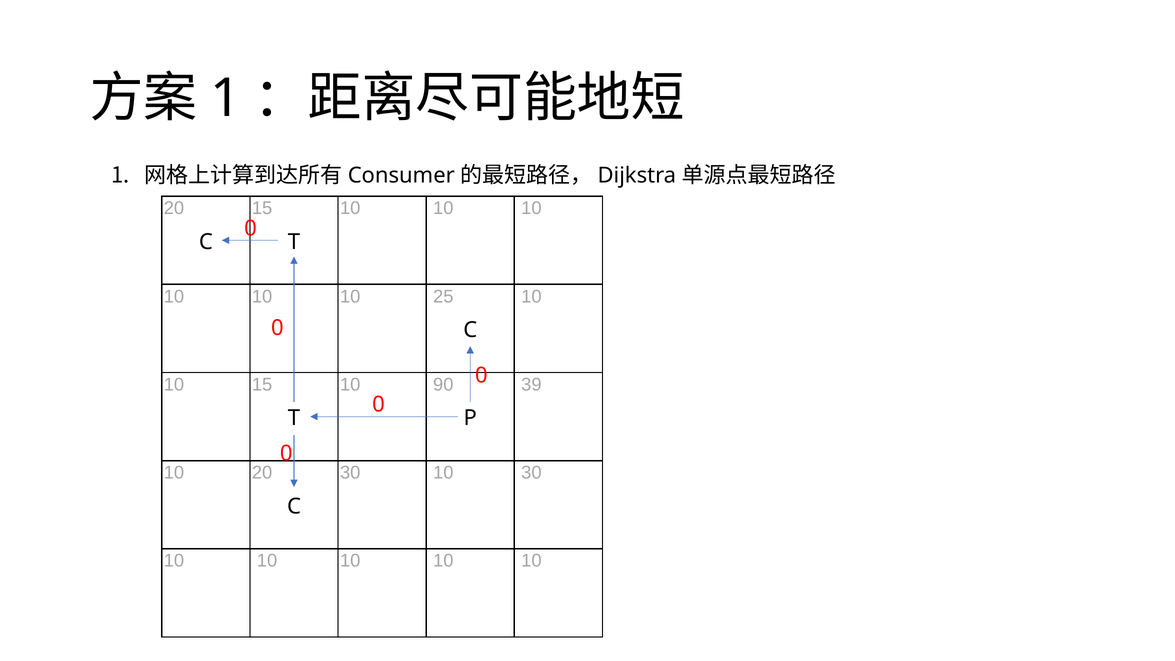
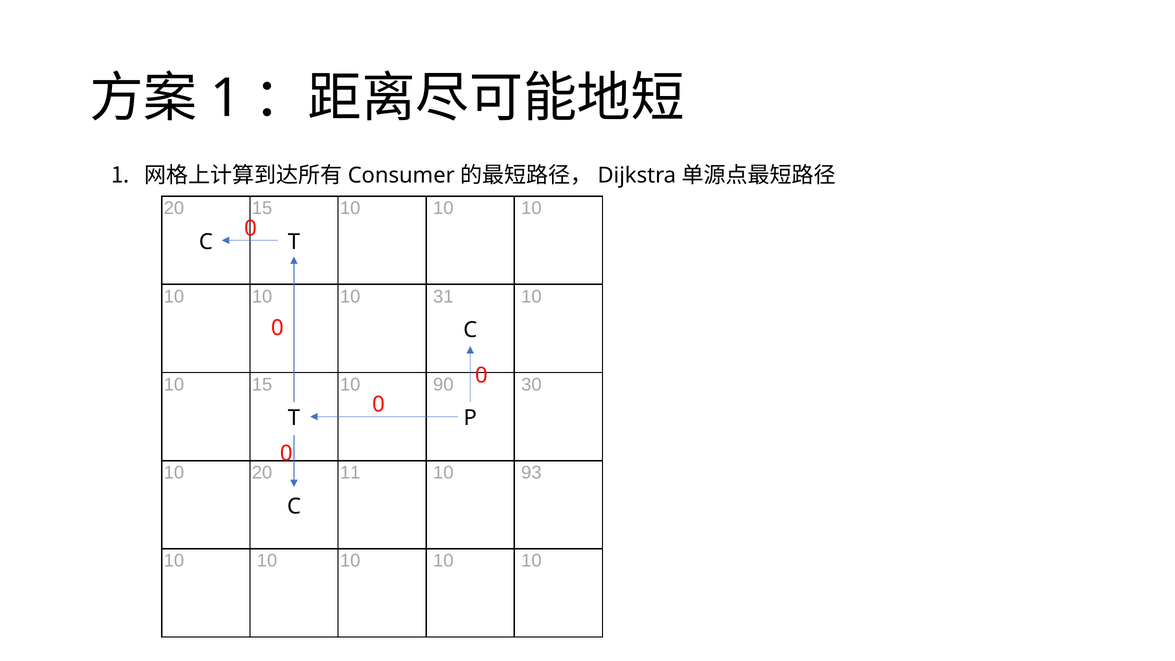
25: 25 -> 31
39: 39 -> 30
20 30: 30 -> 11
10 30: 30 -> 93
